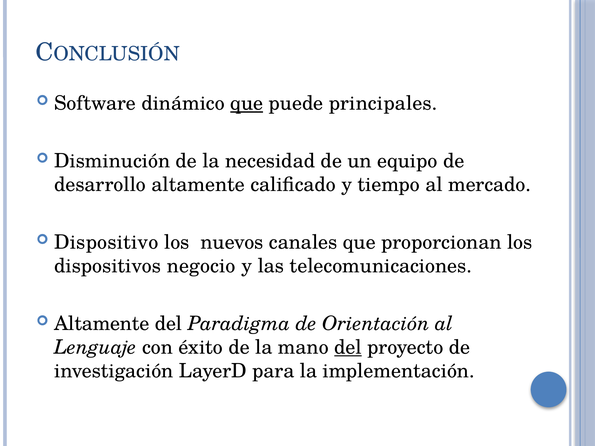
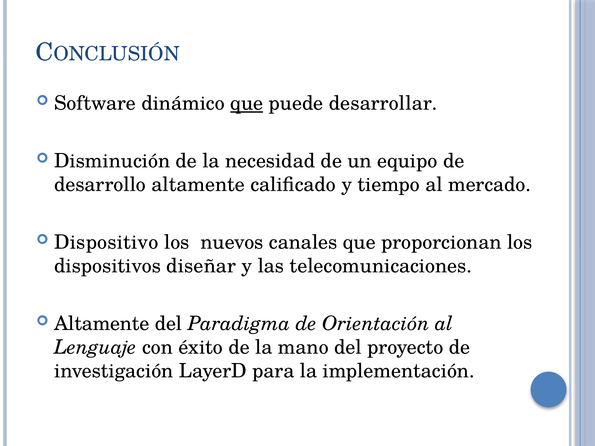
principales: principales -> desarrollar
negocio: negocio -> diseñar
del at (348, 347) underline: present -> none
